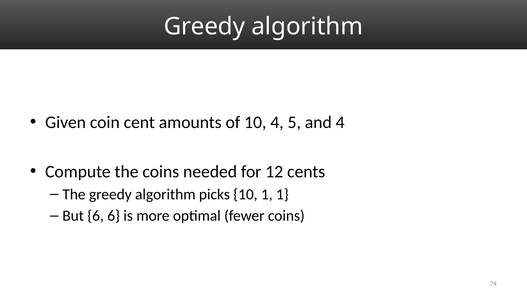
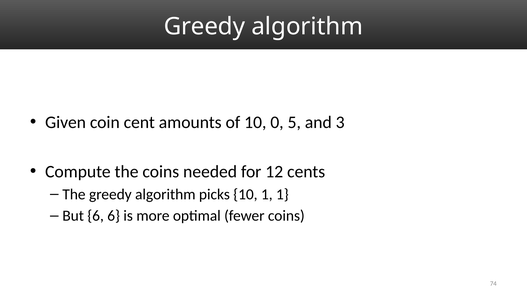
10 4: 4 -> 0
and 4: 4 -> 3
